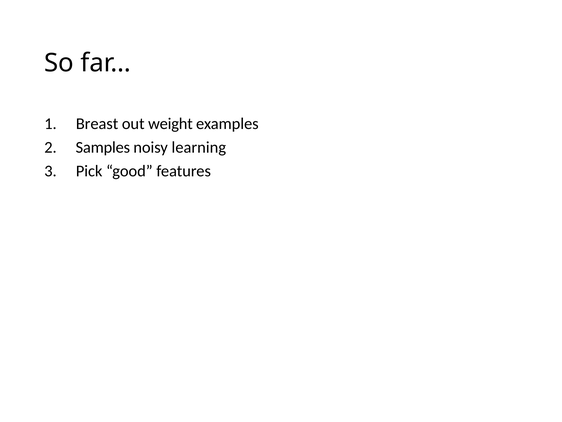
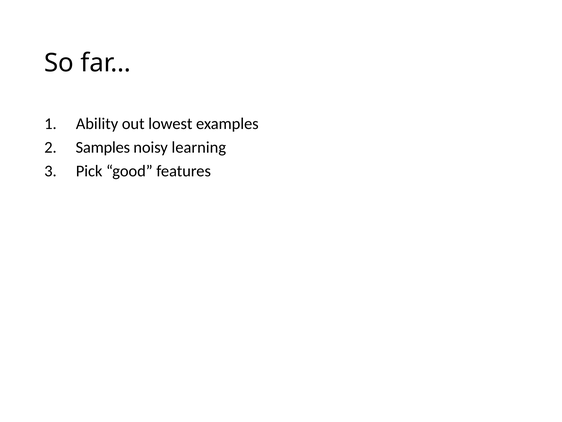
Breast: Breast -> Ability
weight: weight -> lowest
